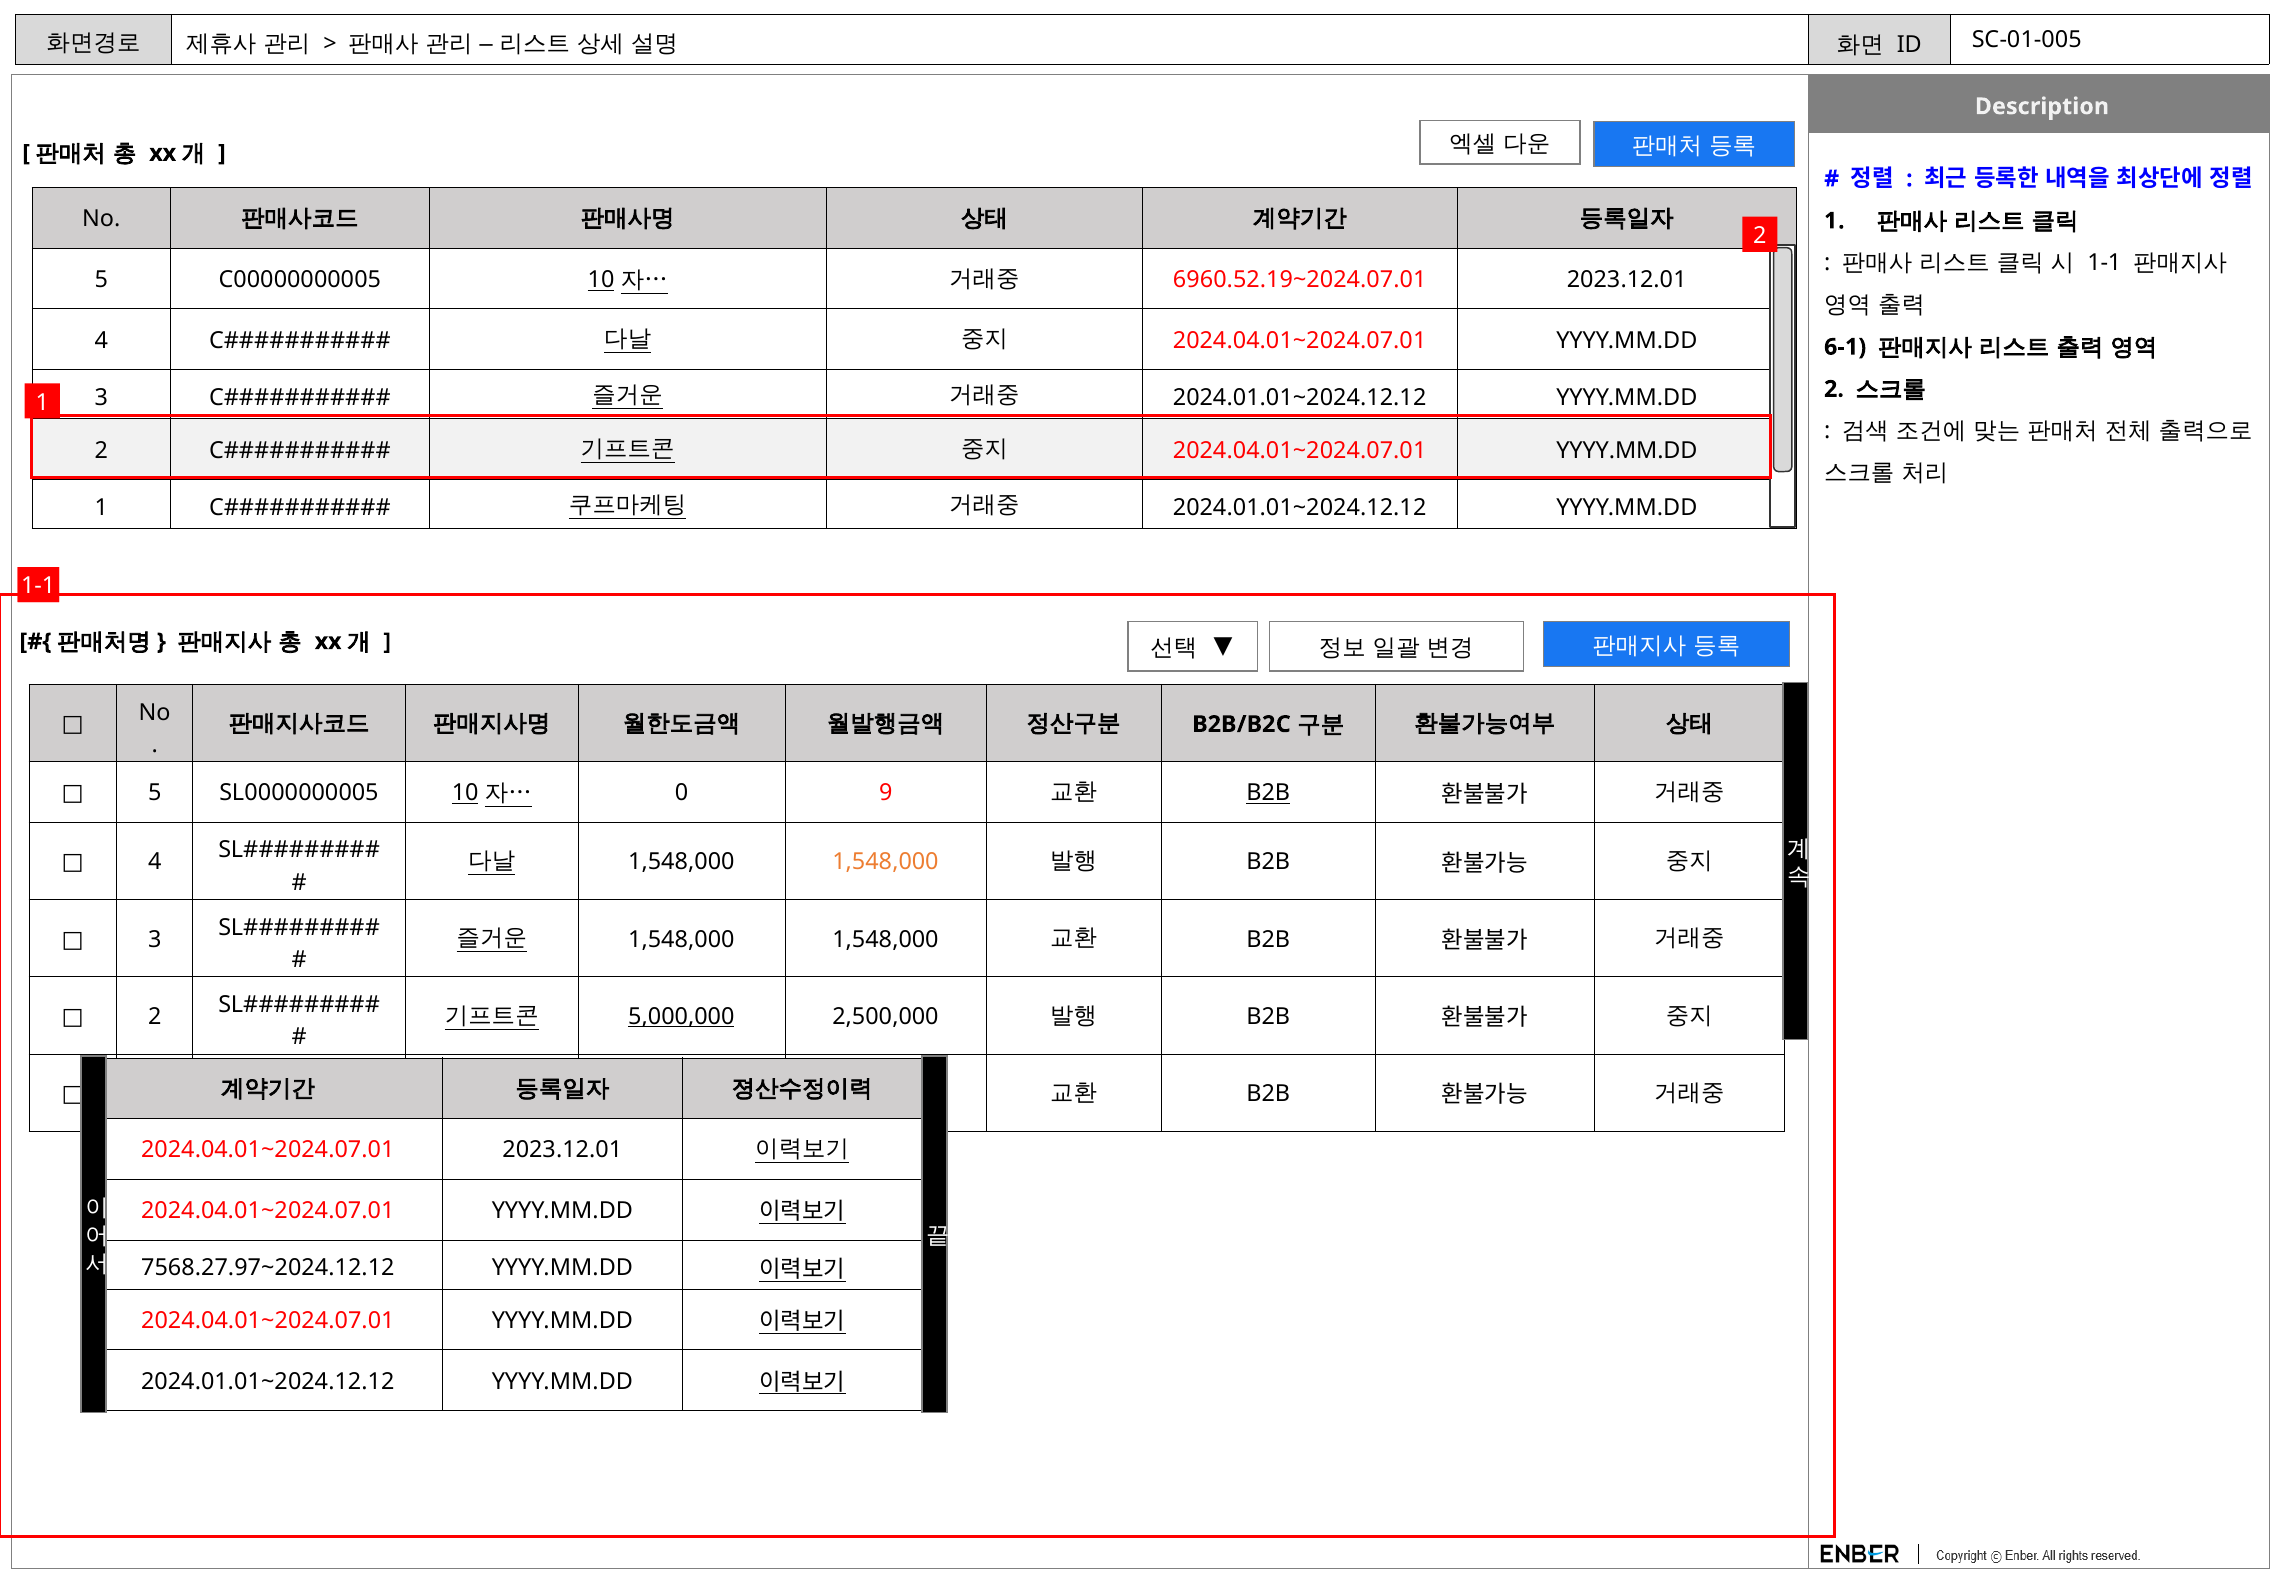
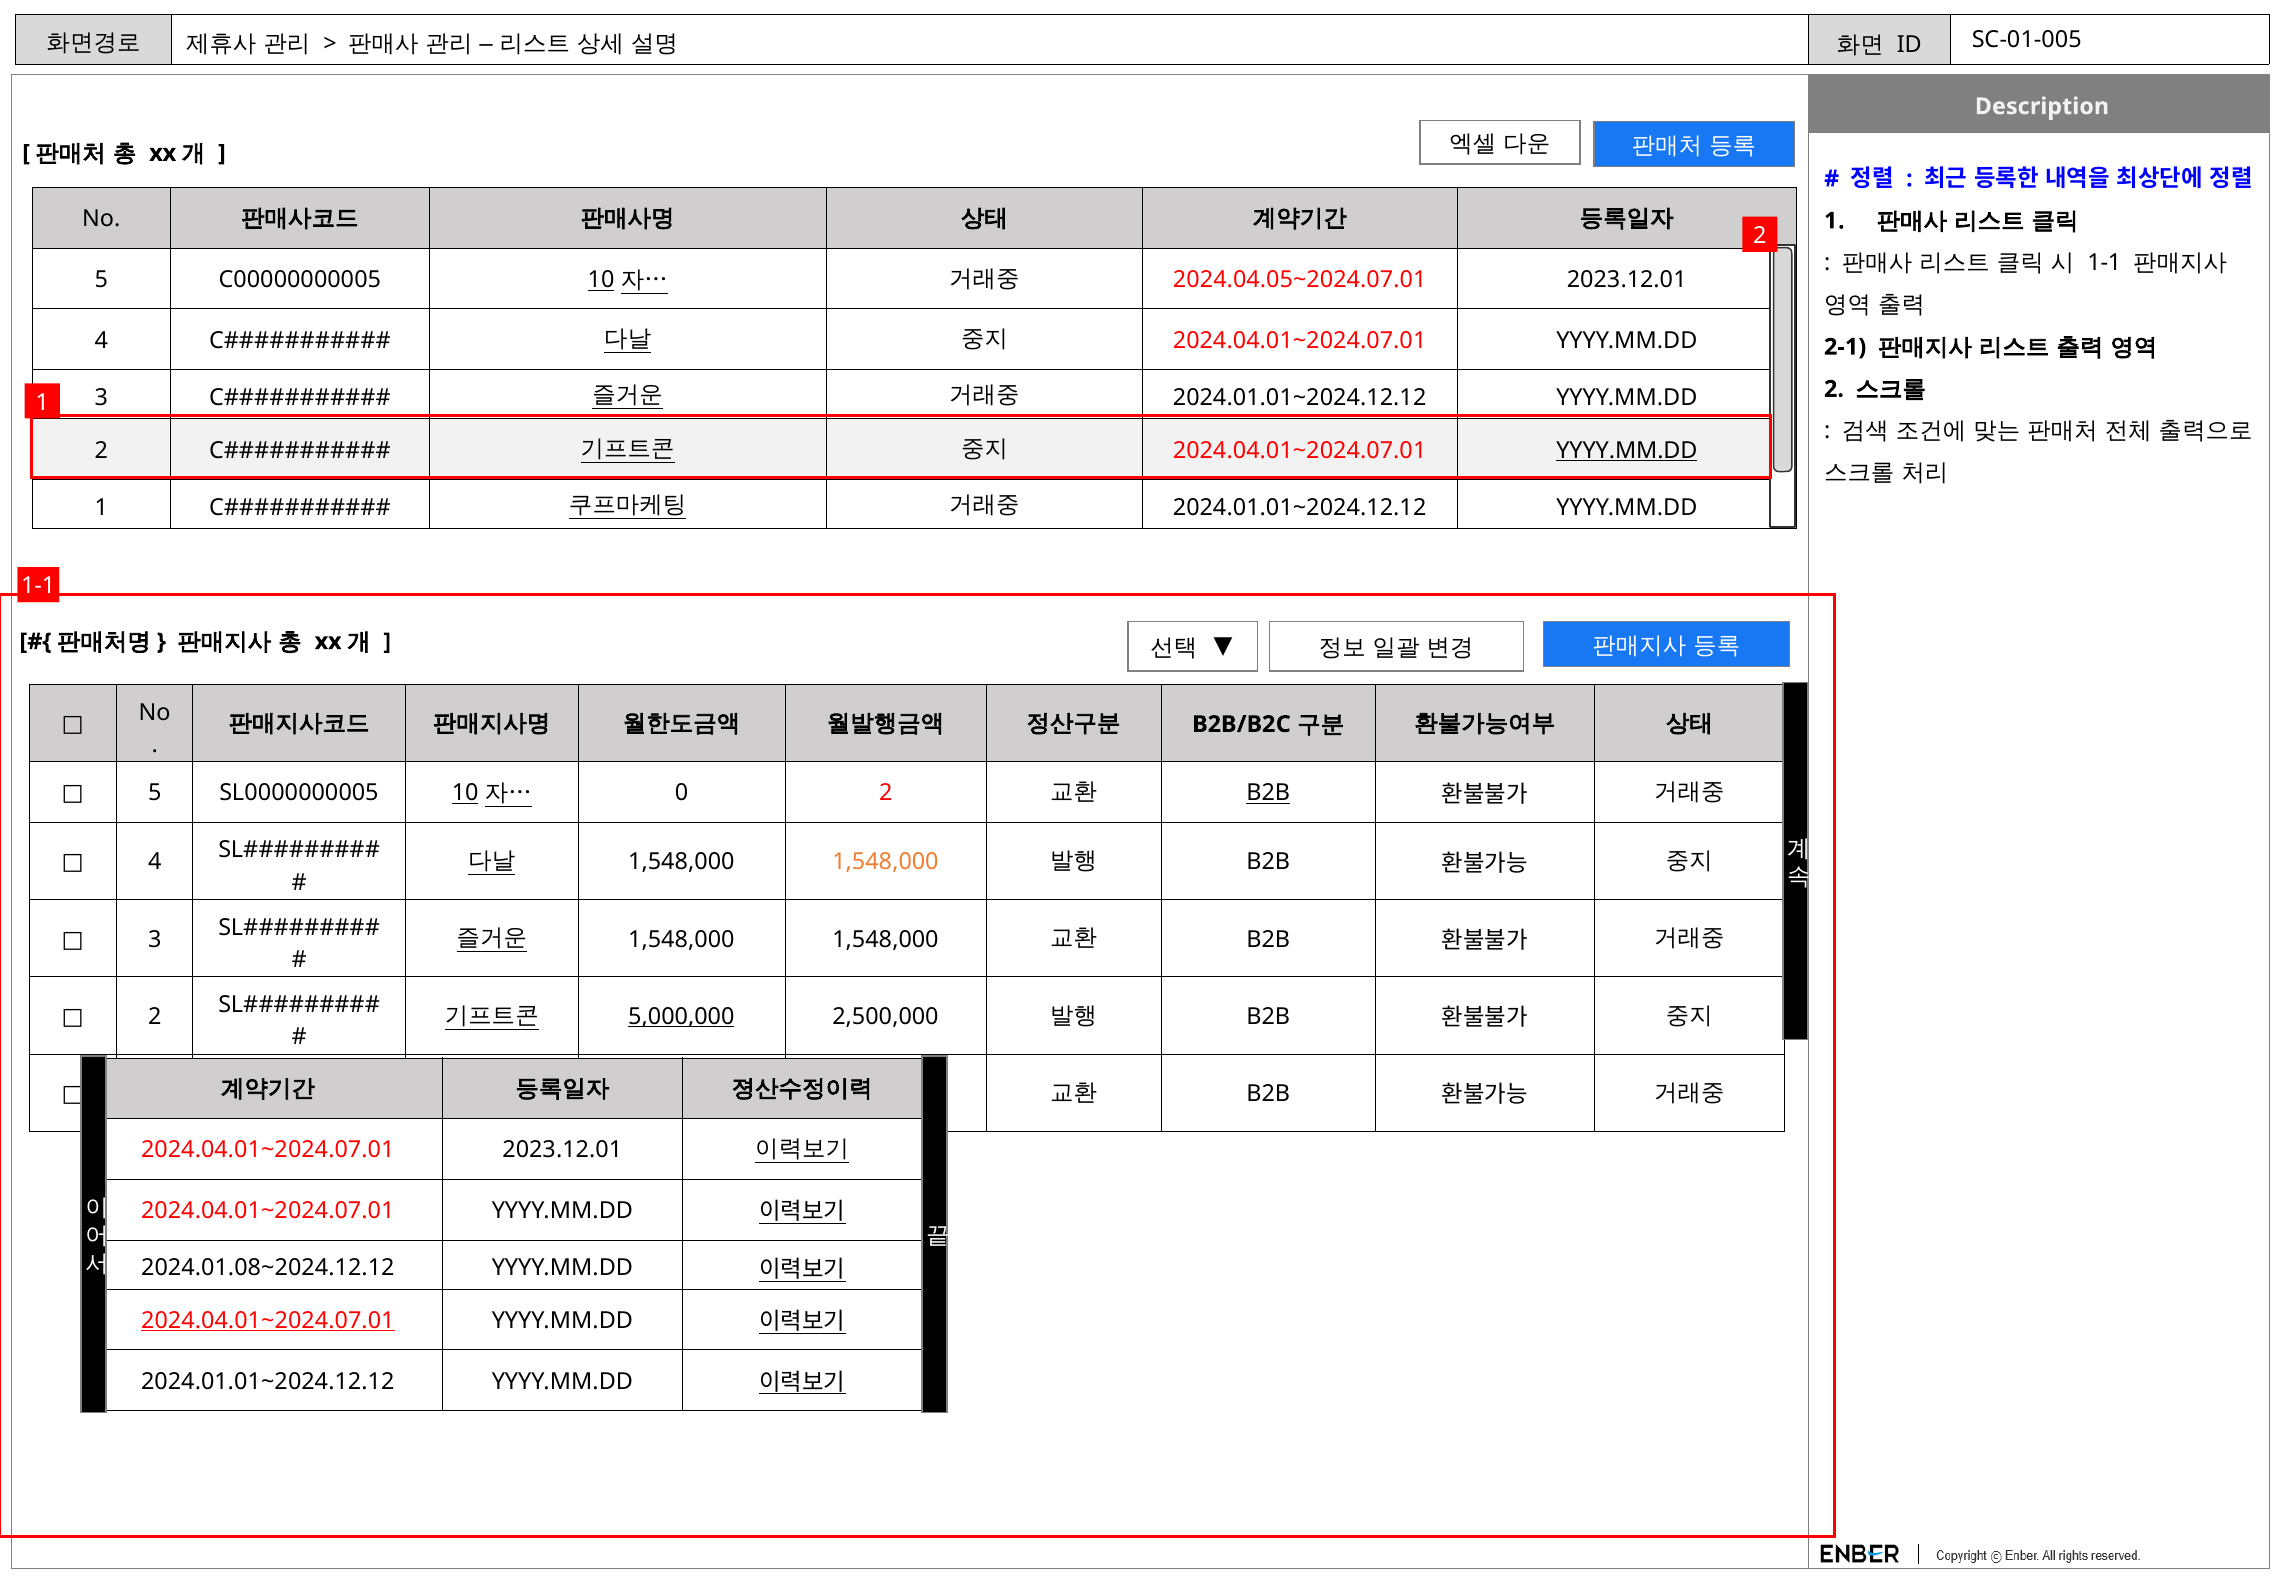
6960.52.19~2024.07.01: 6960.52.19~2024.07.01 -> 2024.04.05~2024.07.01
6-1: 6-1 -> 2-1
YYYY.MM.DD at (1627, 450) underline: none -> present
0 9: 9 -> 2
7568.27.97~2024.12.12: 7568.27.97~2024.12.12 -> 2024.01.08~2024.12.12
2024.04.01~2024.07.01 at (268, 1320) underline: none -> present
